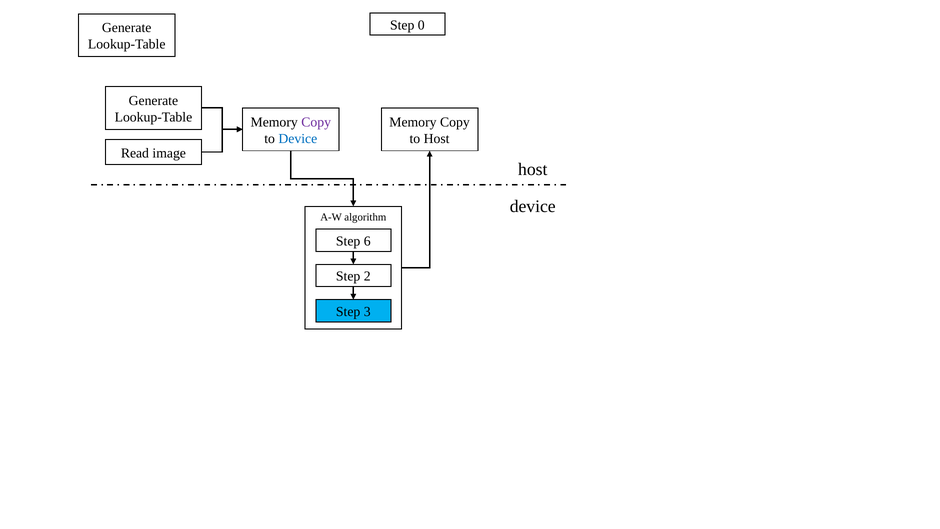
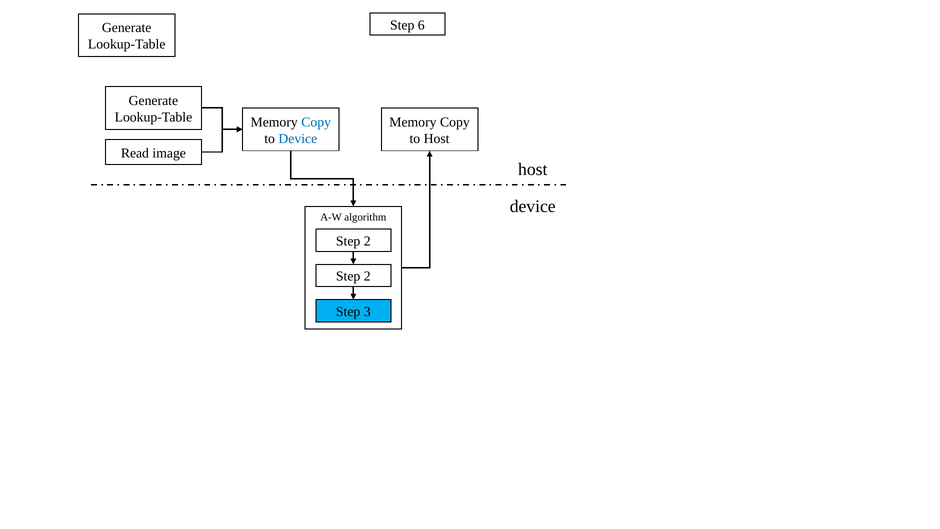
0: 0 -> 6
Copy at (316, 122) colour: purple -> blue
6 at (367, 241): 6 -> 2
